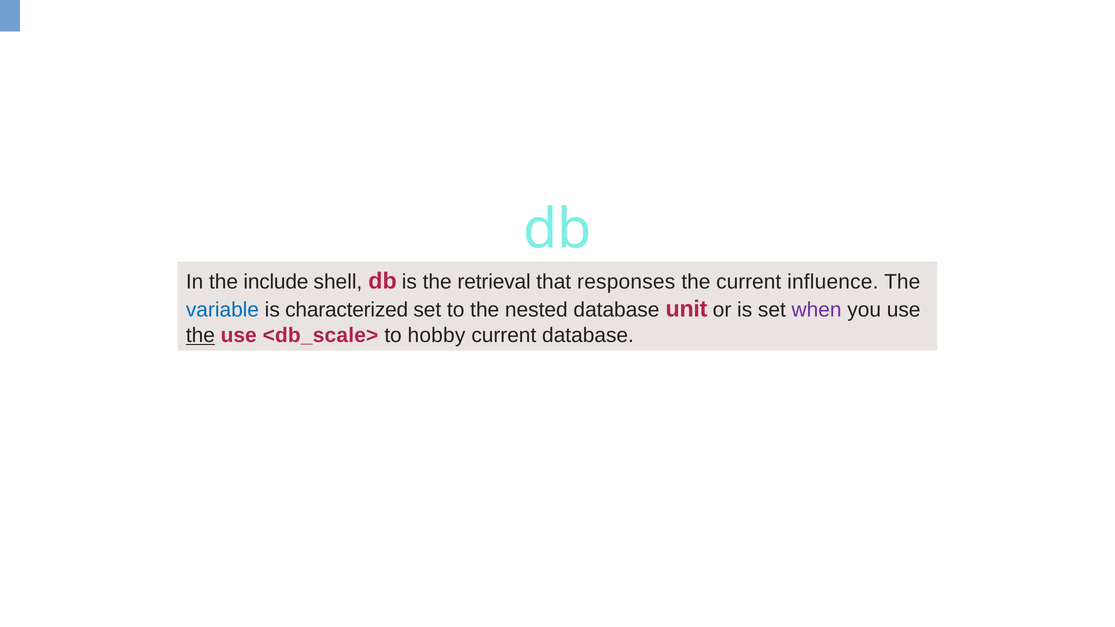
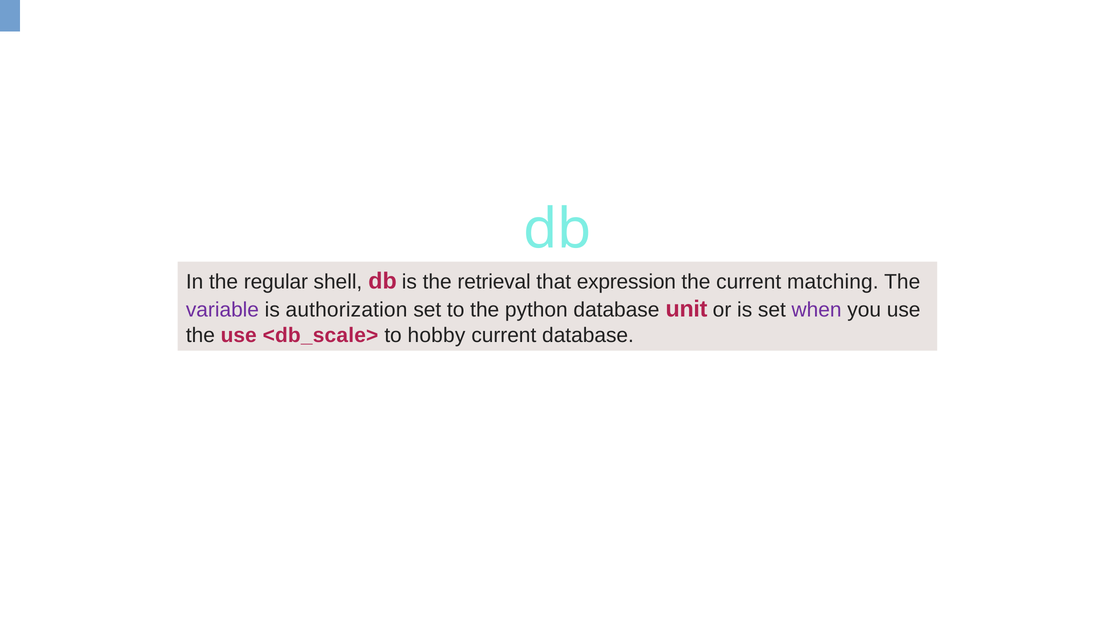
include: include -> regular
responses: responses -> expression
influence: influence -> matching
variable colour: blue -> purple
characterized: characterized -> authorization
nested: nested -> python
the at (200, 336) underline: present -> none
